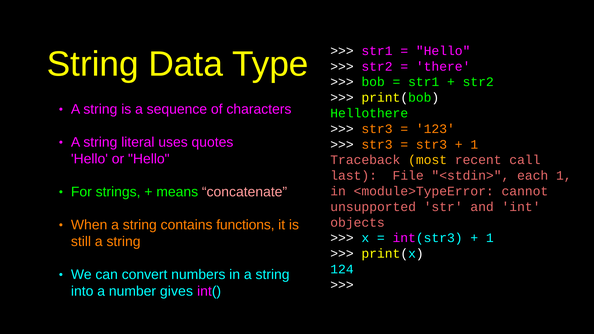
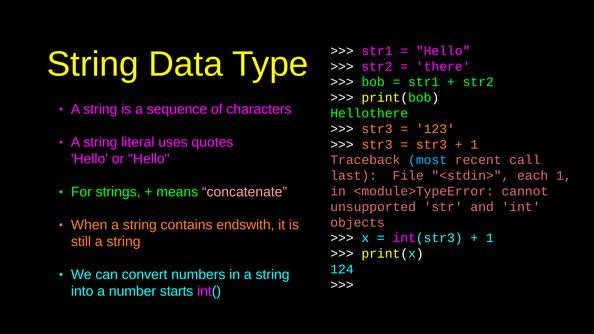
most colour: yellow -> light blue
functions: functions -> endswith
gives: gives -> starts
